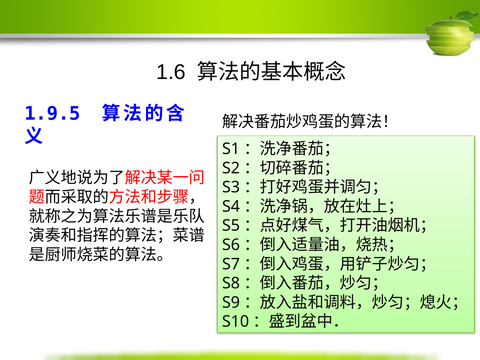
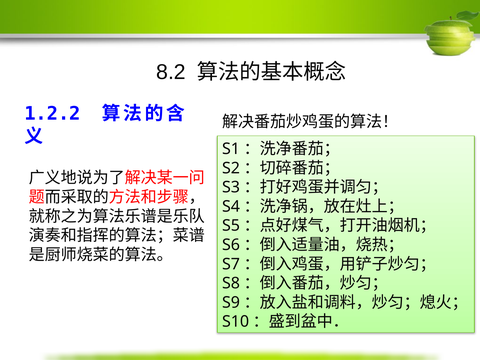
1.6: 1.6 -> 8.2
1.9.5: 1.9.5 -> 1.2.2
